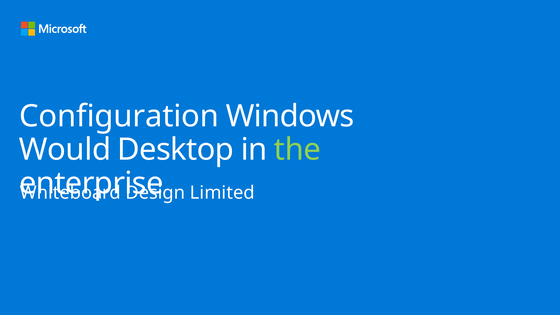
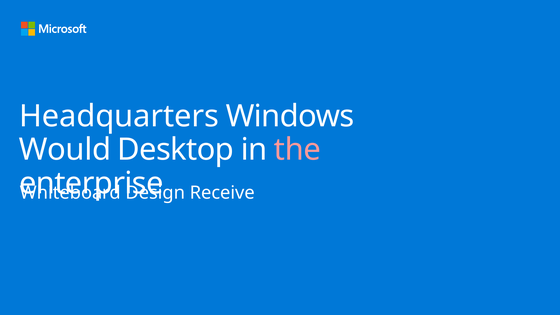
Configuration: Configuration -> Headquarters
the colour: light green -> pink
Limited: Limited -> Receive
